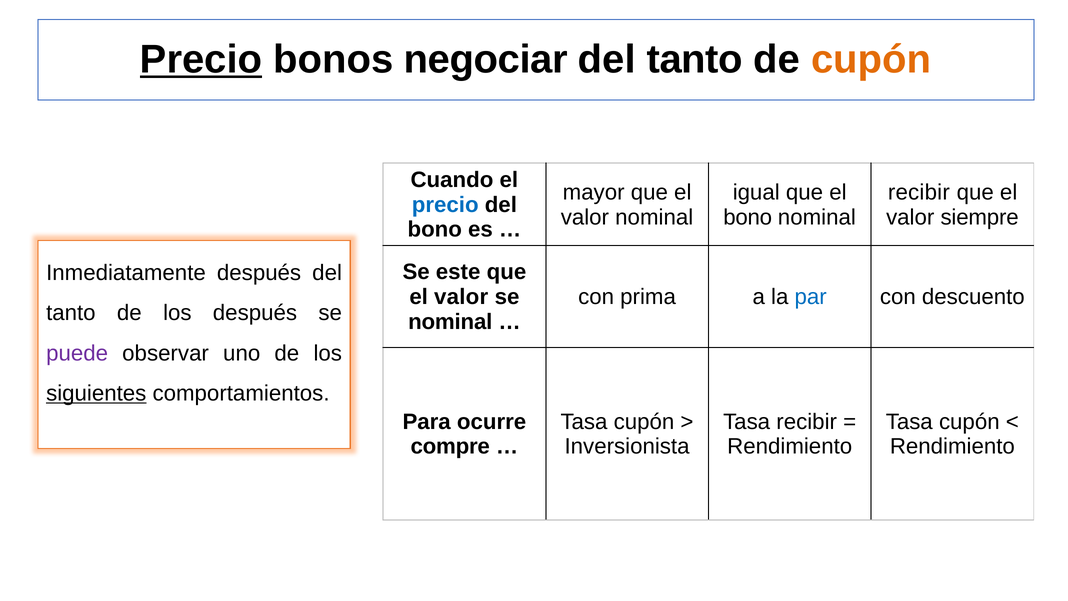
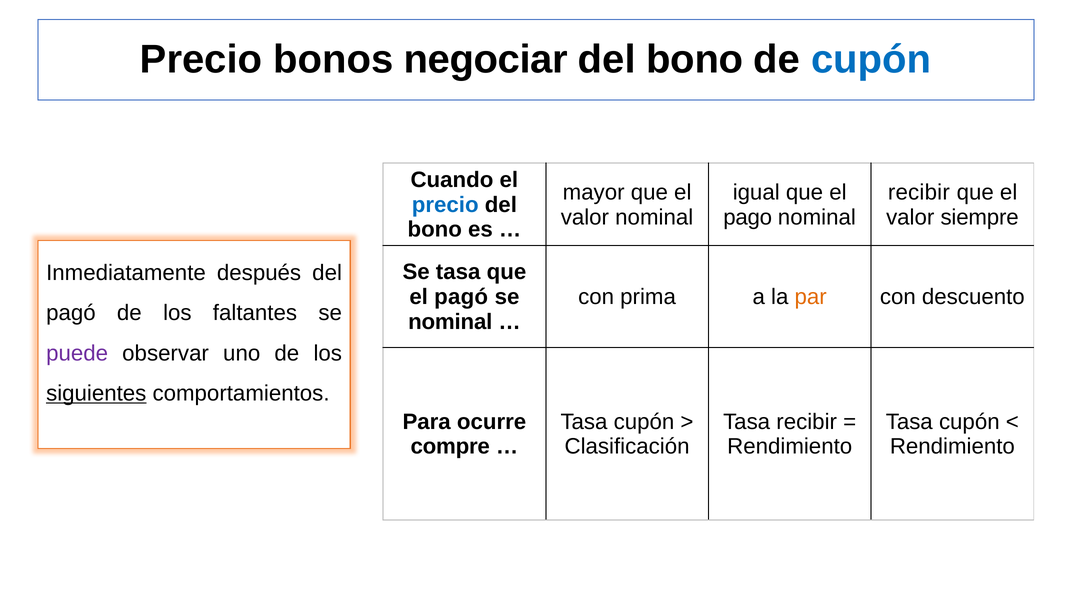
Precio at (201, 60) underline: present -> none
tanto at (695, 60): tanto -> bono
cupón at (871, 60) colour: orange -> blue
bono at (748, 217): bono -> pago
Se este: este -> tasa
valor at (461, 297): valor -> pagó
par colour: blue -> orange
tanto at (71, 313): tanto -> pagó
los después: después -> faltantes
Inversionista: Inversionista -> Clasificación
